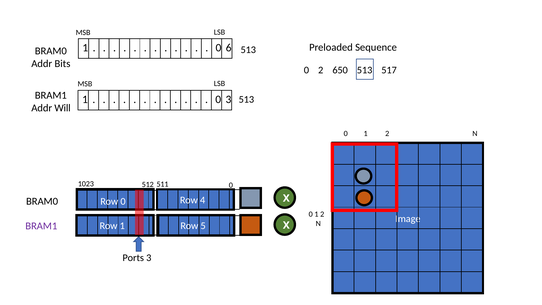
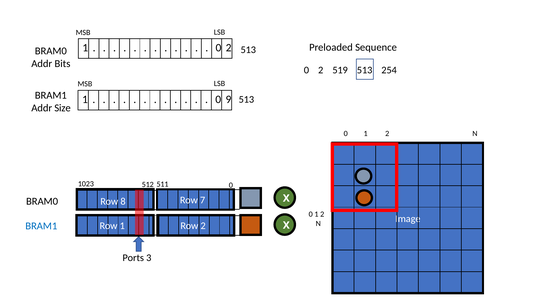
6 at (229, 48): 6 -> 2
650: 650 -> 519
517: 517 -> 254
0 3: 3 -> 9
Will: Will -> Size
4: 4 -> 7
Row 0: 0 -> 8
BRAM1 at (41, 226) colour: purple -> blue
Row 5: 5 -> 2
